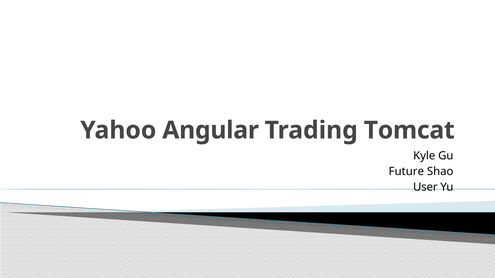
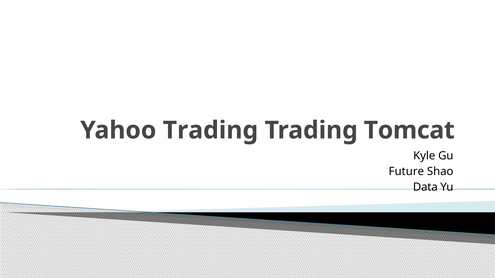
Yahoo Angular: Angular -> Trading
User: User -> Data
